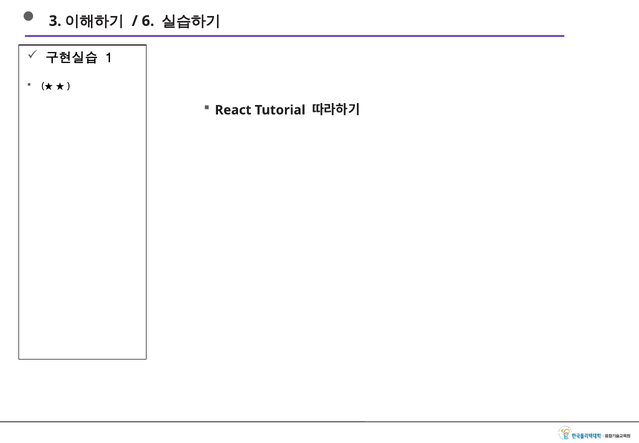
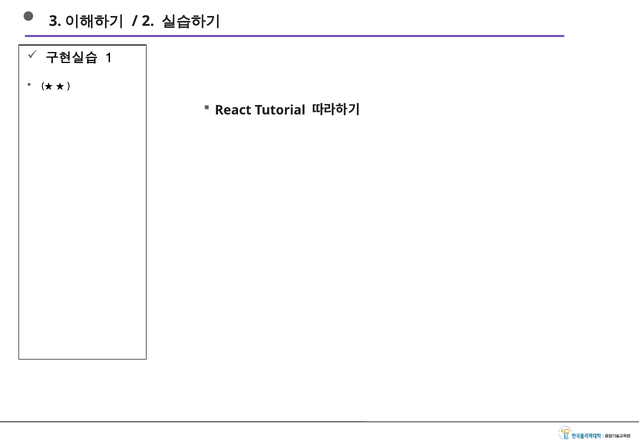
6: 6 -> 2
